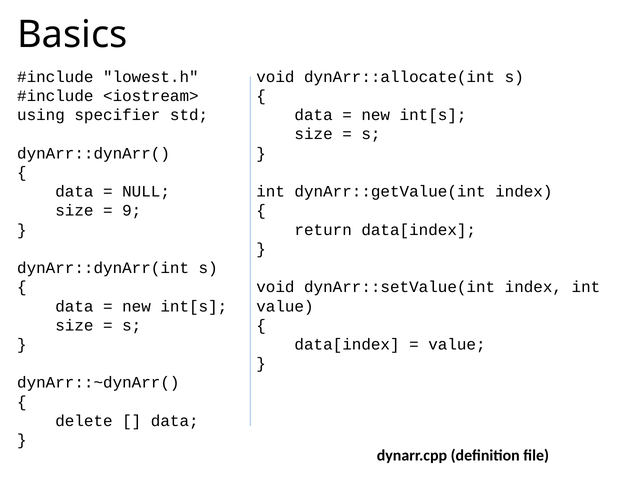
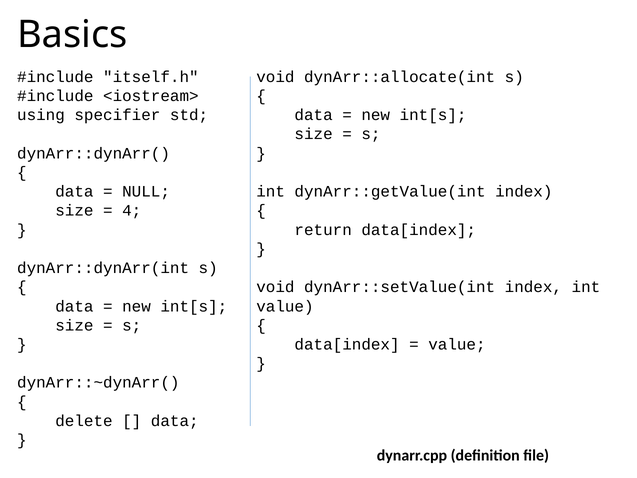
lowest.h: lowest.h -> itself.h
9: 9 -> 4
